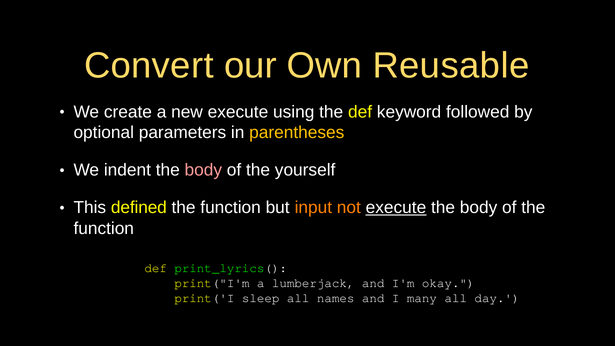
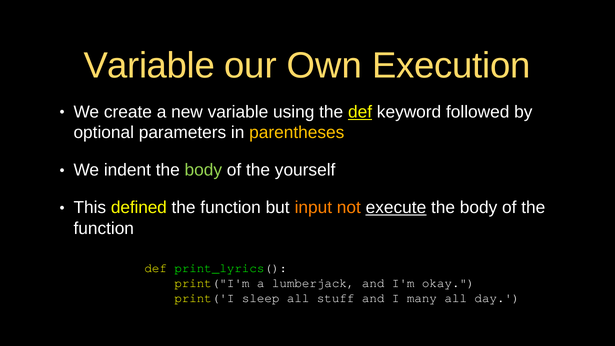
Convert at (149, 66): Convert -> Variable
Reusable: Reusable -> Execution
new execute: execute -> variable
def at (360, 112) underline: none -> present
body at (203, 170) colour: pink -> light green
names: names -> stuff
